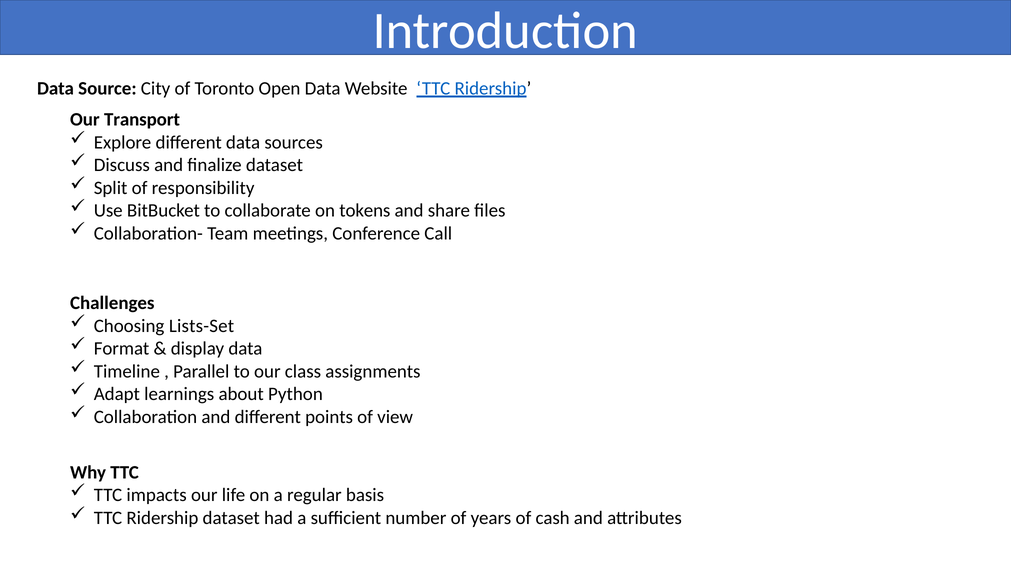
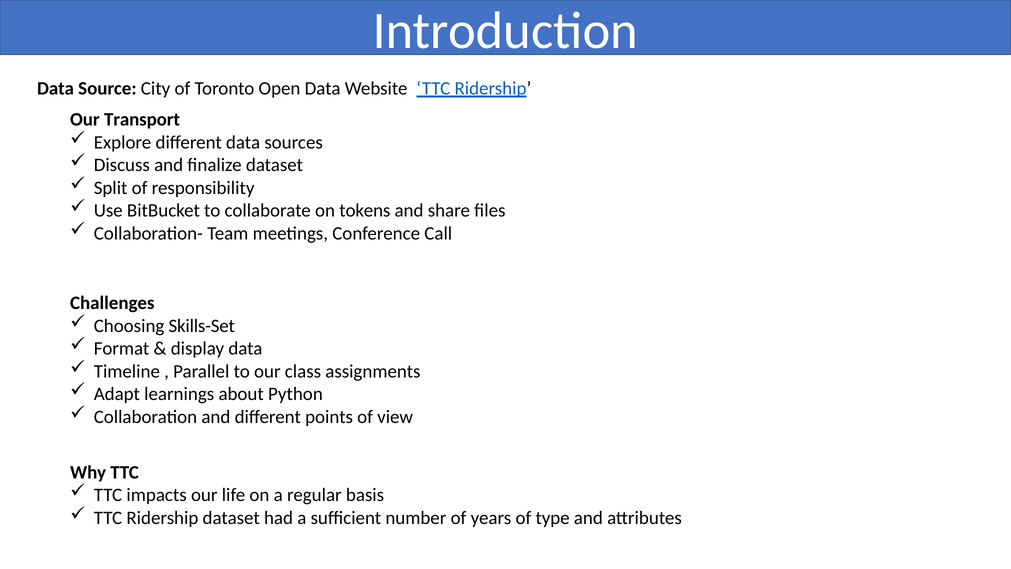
Lists-Set: Lists-Set -> Skills-Set
cash: cash -> type
